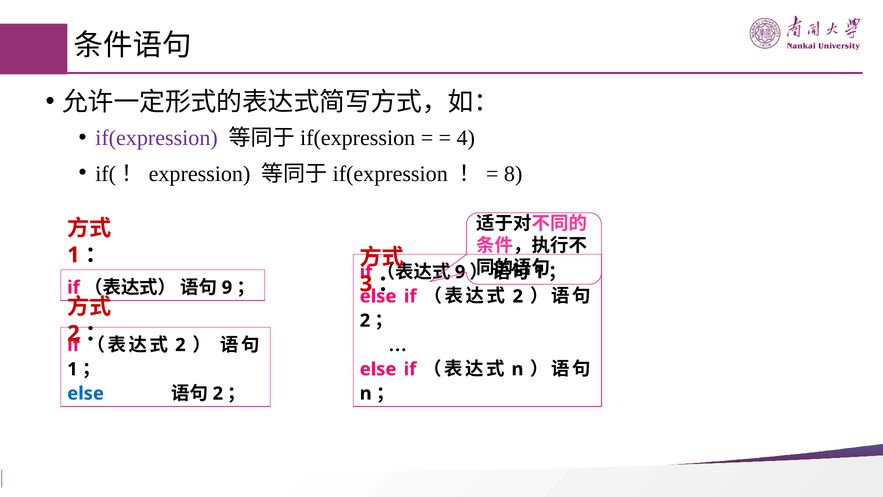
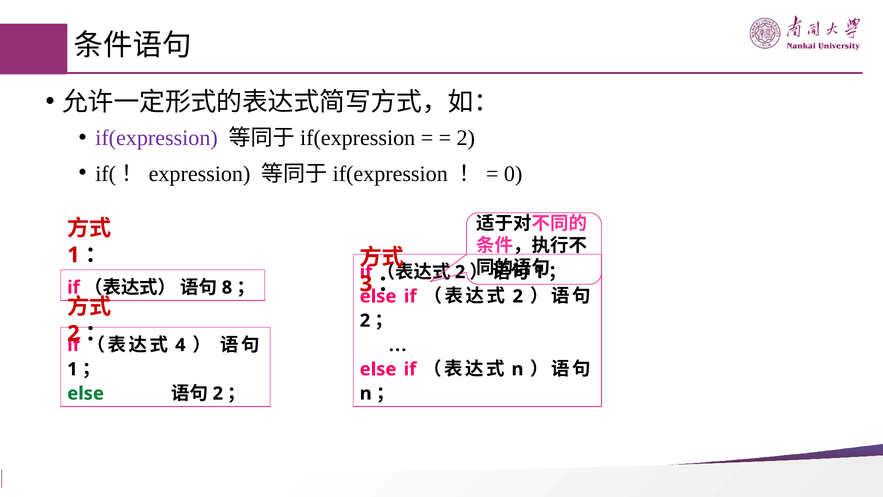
4 at (466, 138): 4 -> 2
8: 8 -> 0
9 at (460, 272): 9 -> 2
9 at (227, 287): 9 -> 8
2 at (180, 345): 2 -> 4
else at (86, 393) colour: blue -> green
